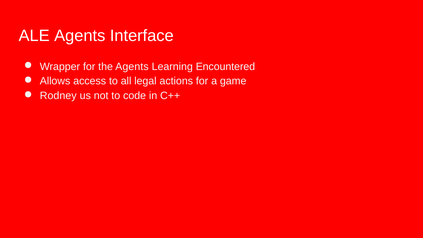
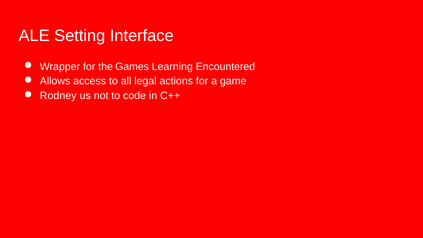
ALE Agents: Agents -> Setting
the Agents: Agents -> Games
